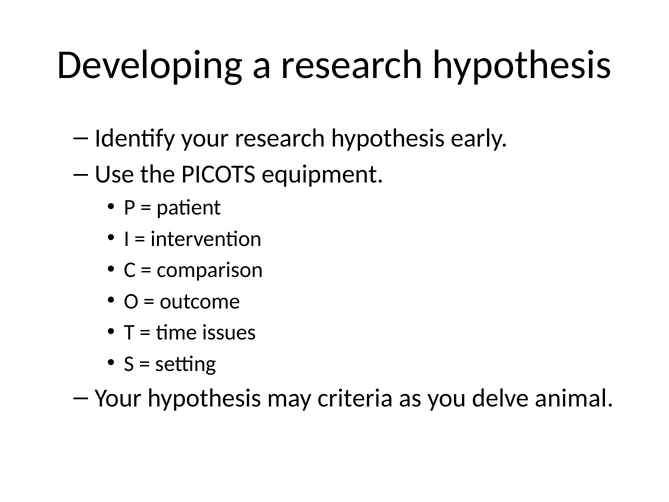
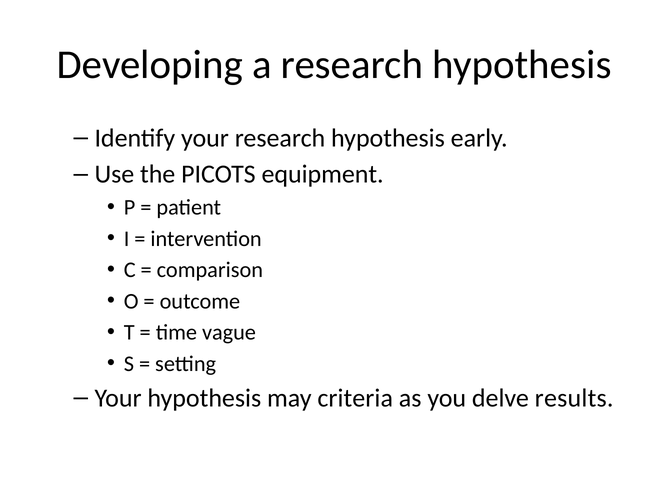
issues: issues -> vague
animal: animal -> results
